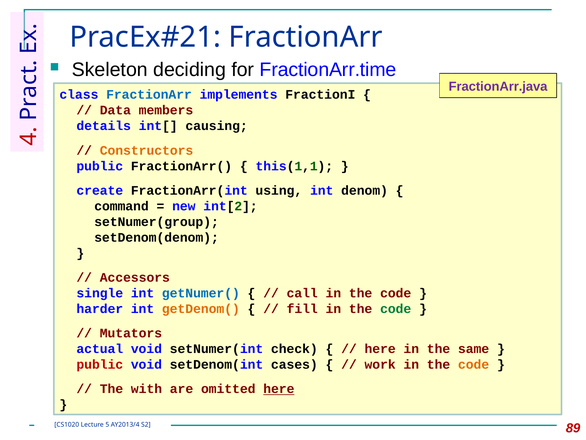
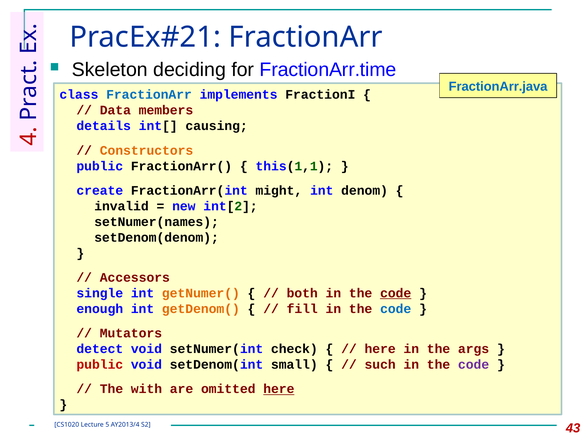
FractionArr.java colour: purple -> blue
using: using -> might
command: command -> invalid
setNumer(group: setNumer(group -> setNumer(names
getNumer( colour: blue -> orange
call: call -> both
code at (396, 293) underline: none -> present
harder: harder -> enough
code at (396, 308) colour: green -> blue
actual: actual -> detect
same: same -> args
cases: cases -> small
work: work -> such
code at (474, 364) colour: orange -> purple
89: 89 -> 43
